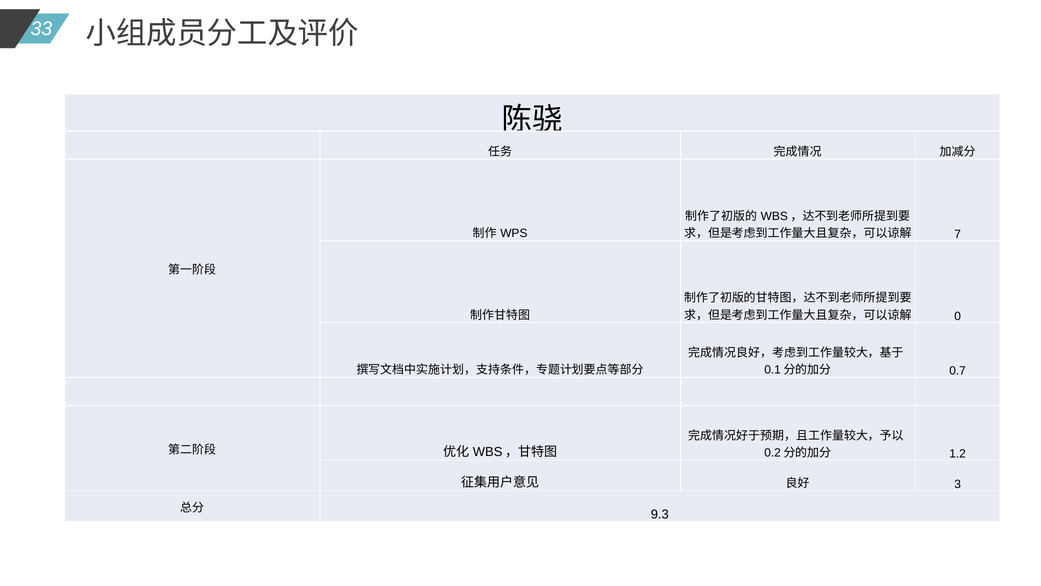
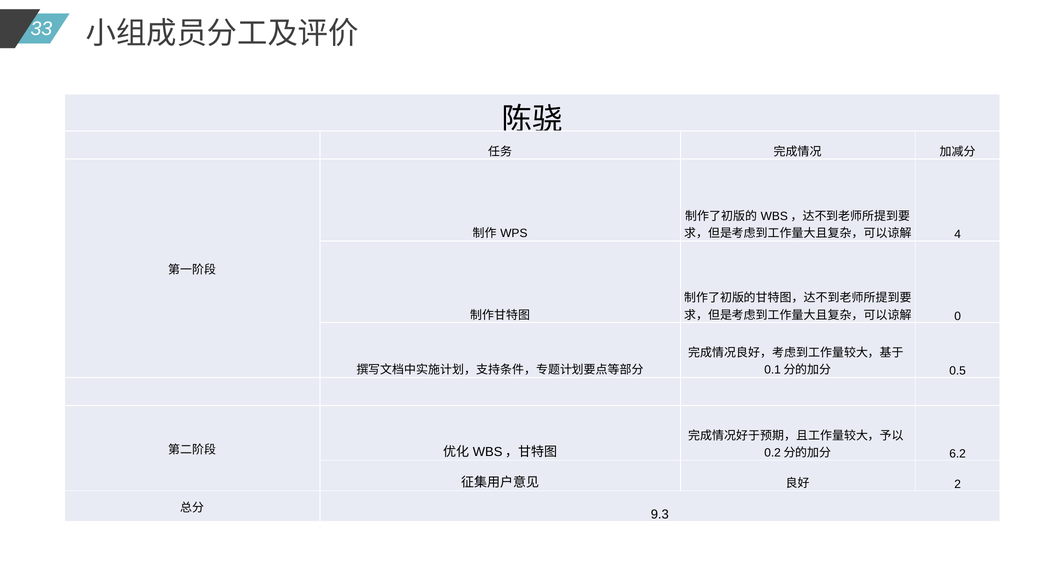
7: 7 -> 4
0.7: 0.7 -> 0.5
1.2: 1.2 -> 6.2
3: 3 -> 2
